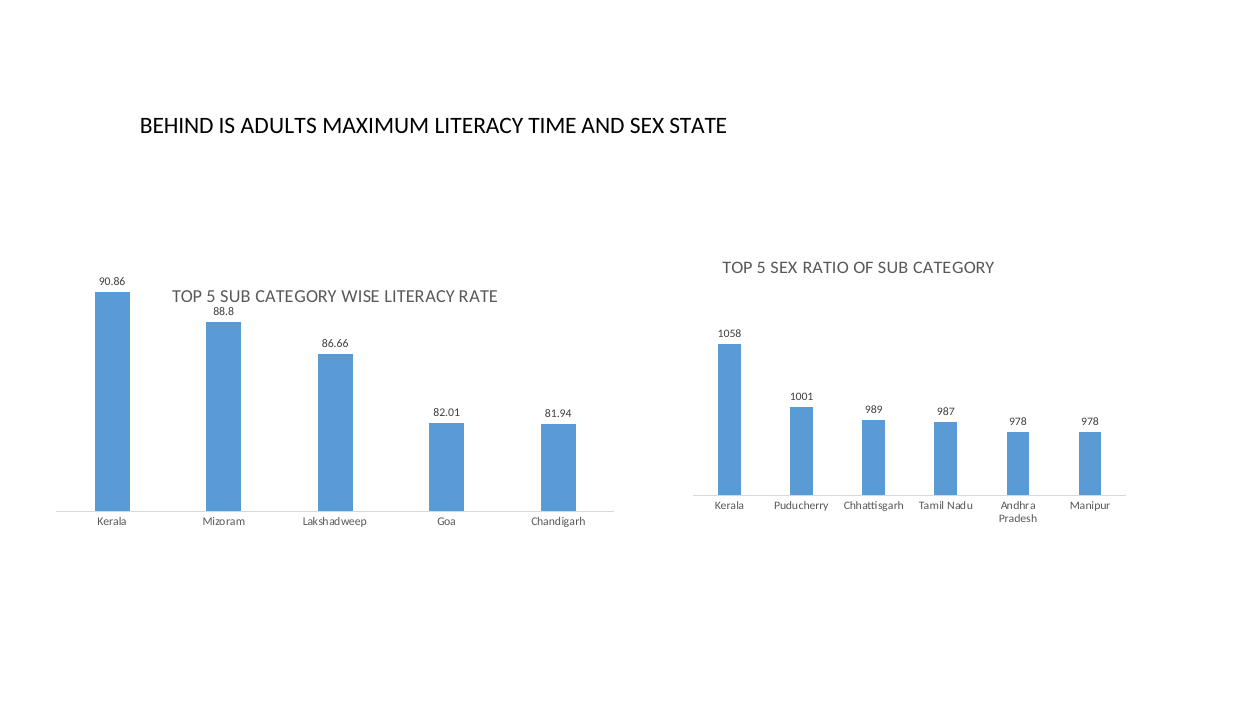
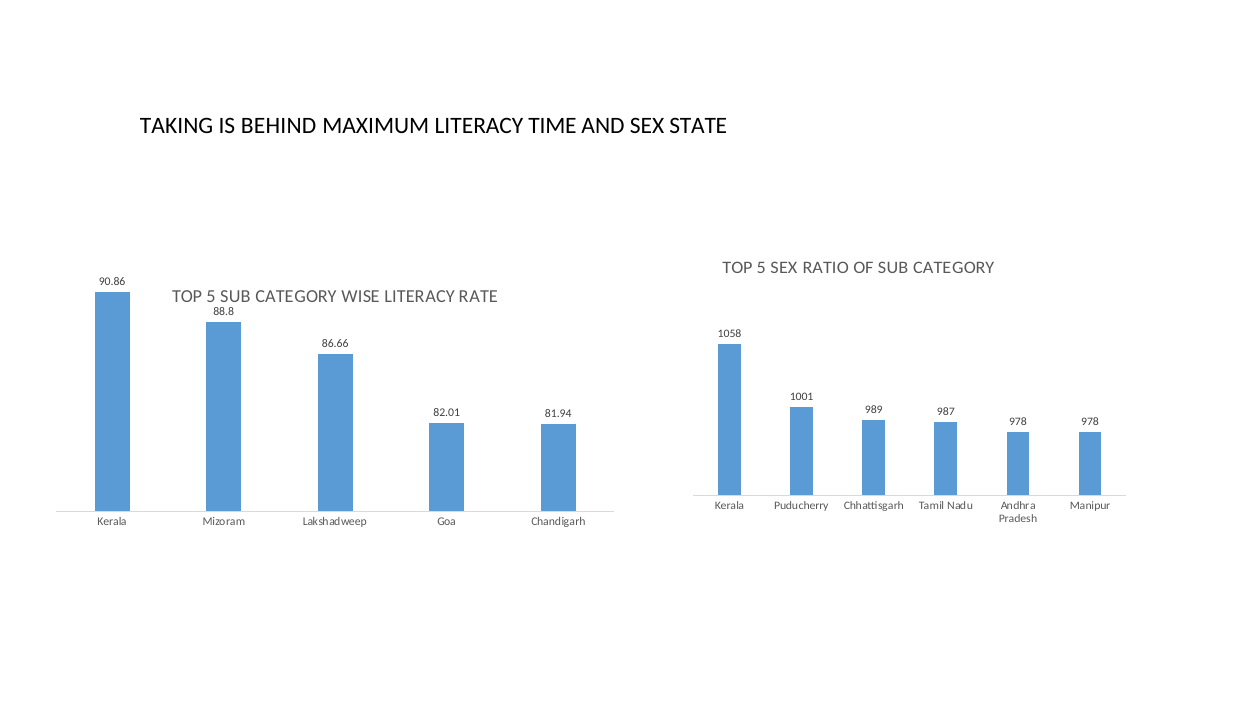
BEHIND: BEHIND -> TAKING
ADULTS: ADULTS -> BEHIND
